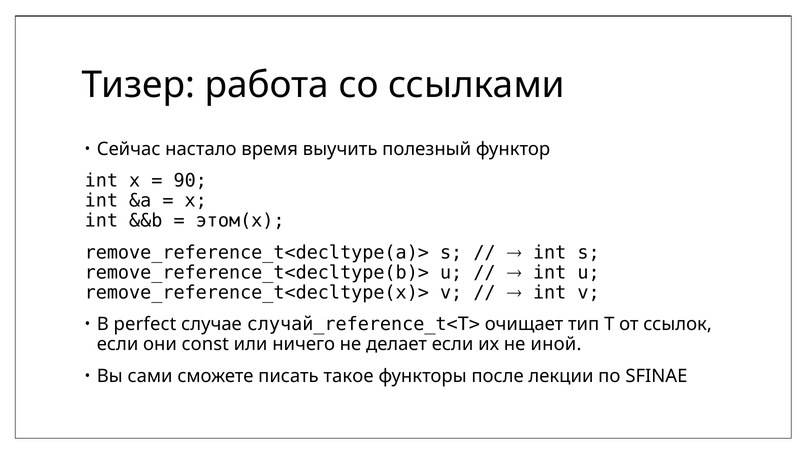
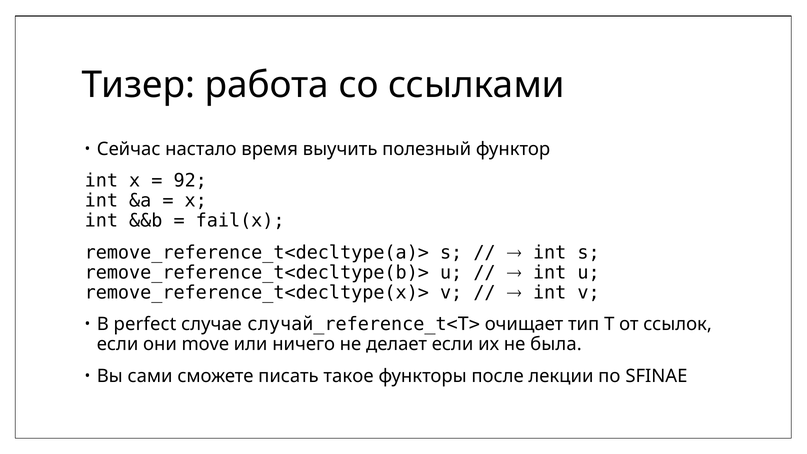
90: 90 -> 92
этом(x: этом(x -> fail(x
const: const -> move
иной: иной -> была
